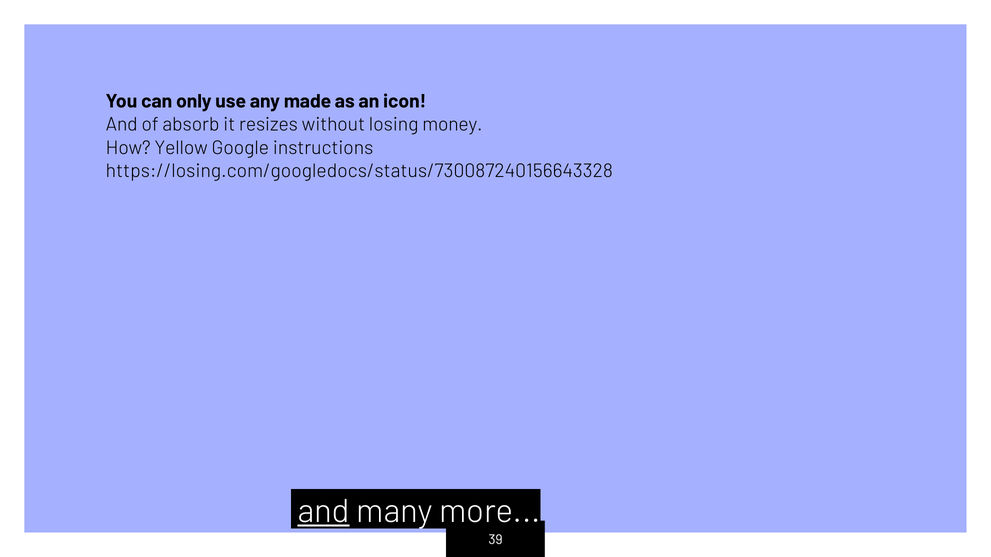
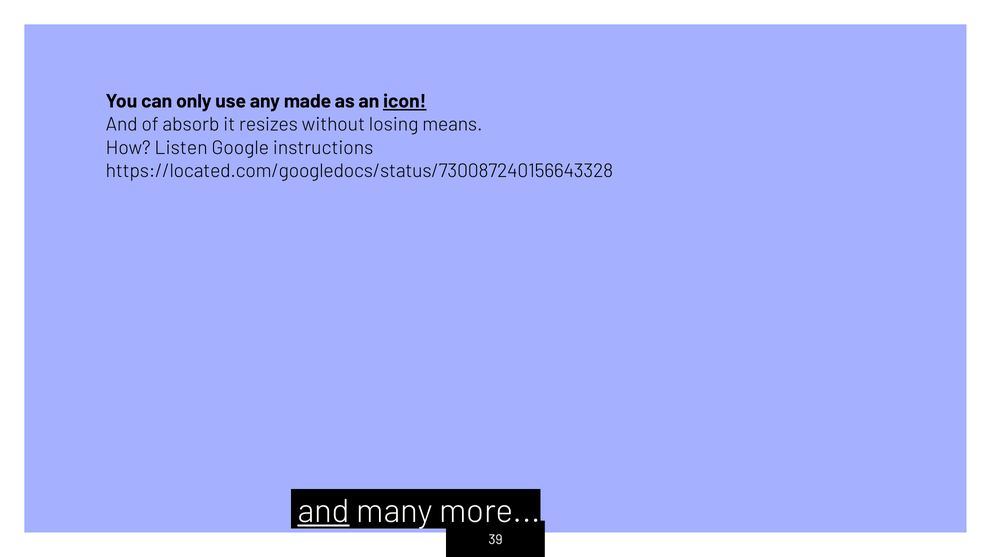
icon underline: none -> present
money: money -> means
Yellow: Yellow -> Listen
https://losing.com/googledocs/status/730087240156643328: https://losing.com/googledocs/status/730087240156643328 -> https://located.com/googledocs/status/730087240156643328
